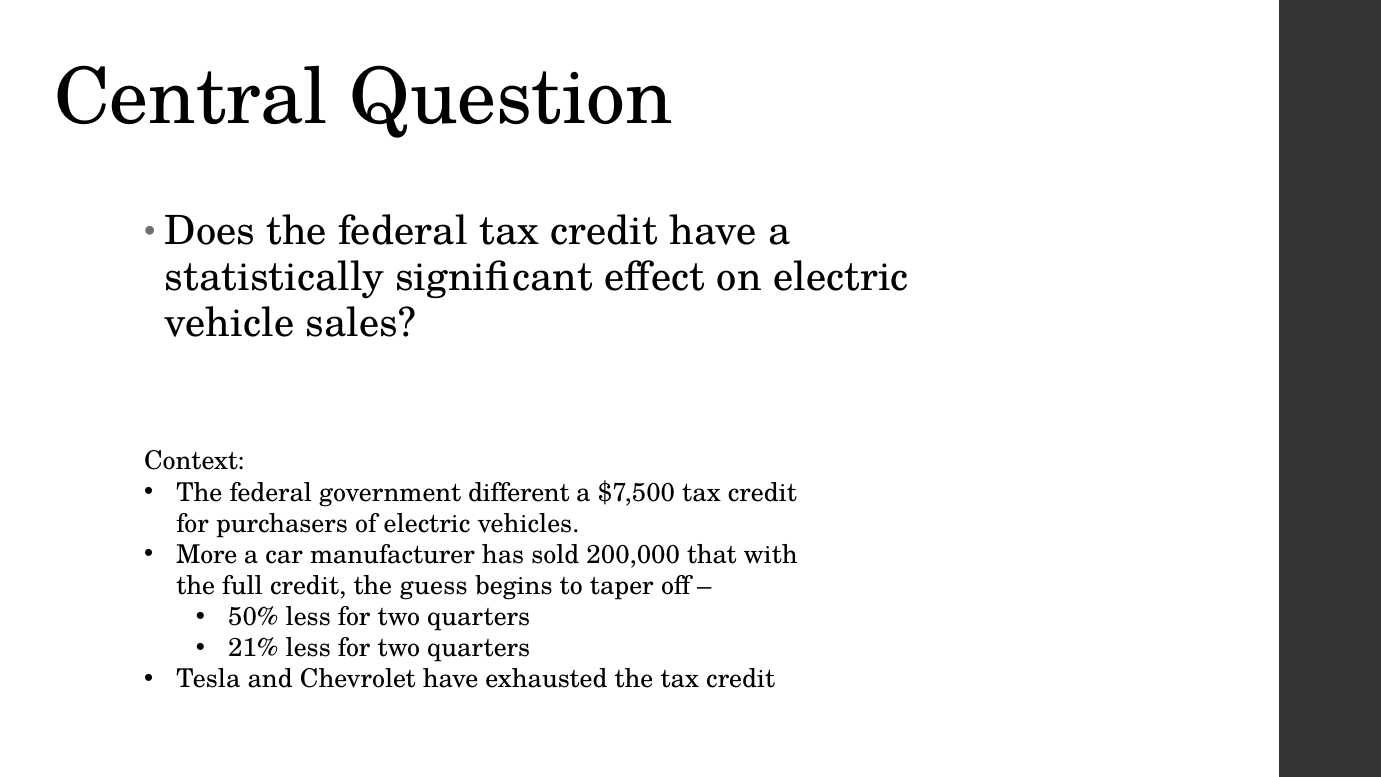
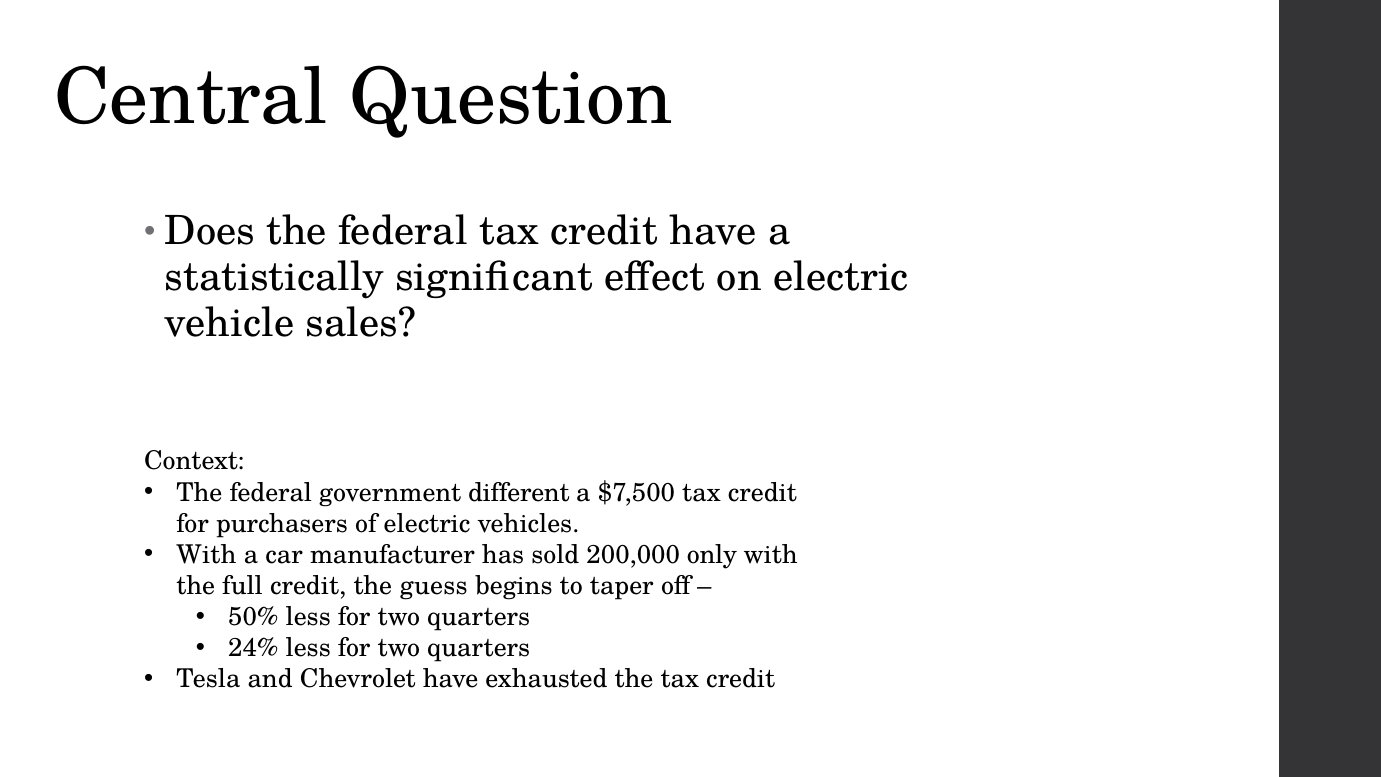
More at (207, 555): More -> With
that: that -> only
21%: 21% -> 24%
